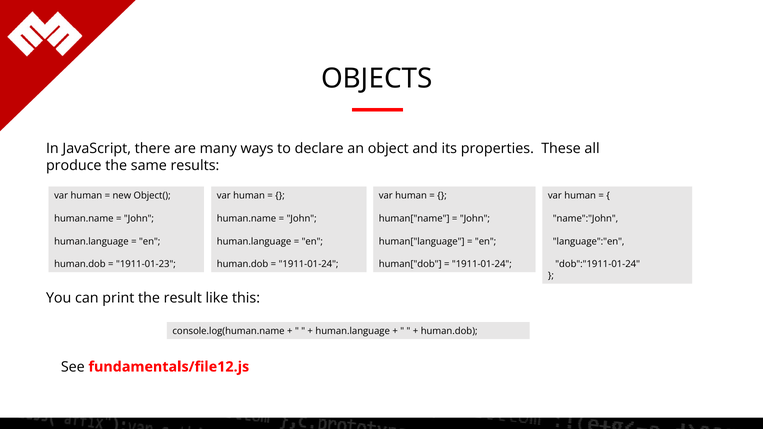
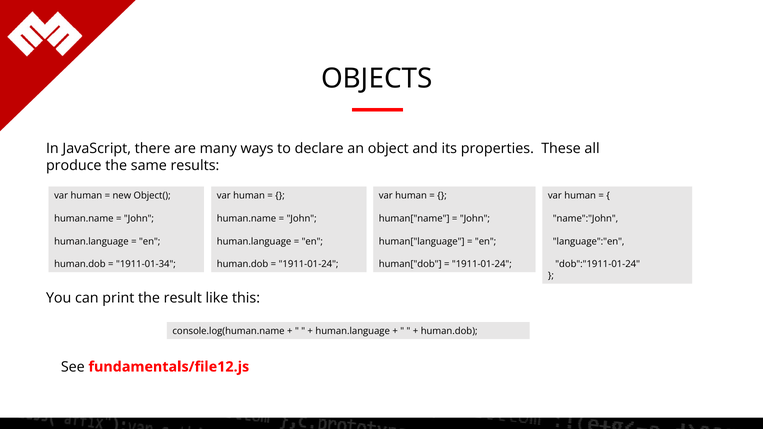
1911-01-23: 1911-01-23 -> 1911-01-34
